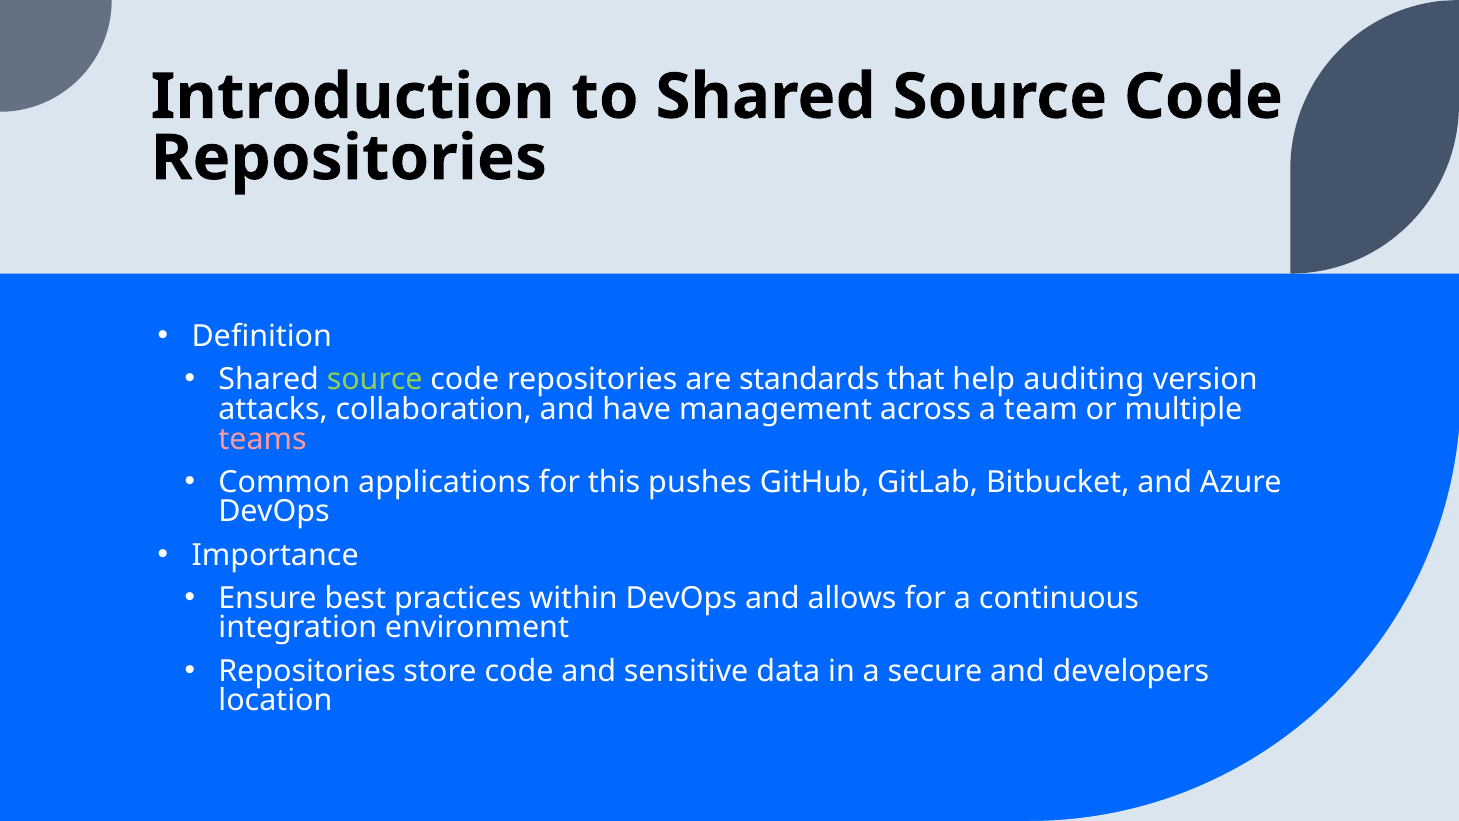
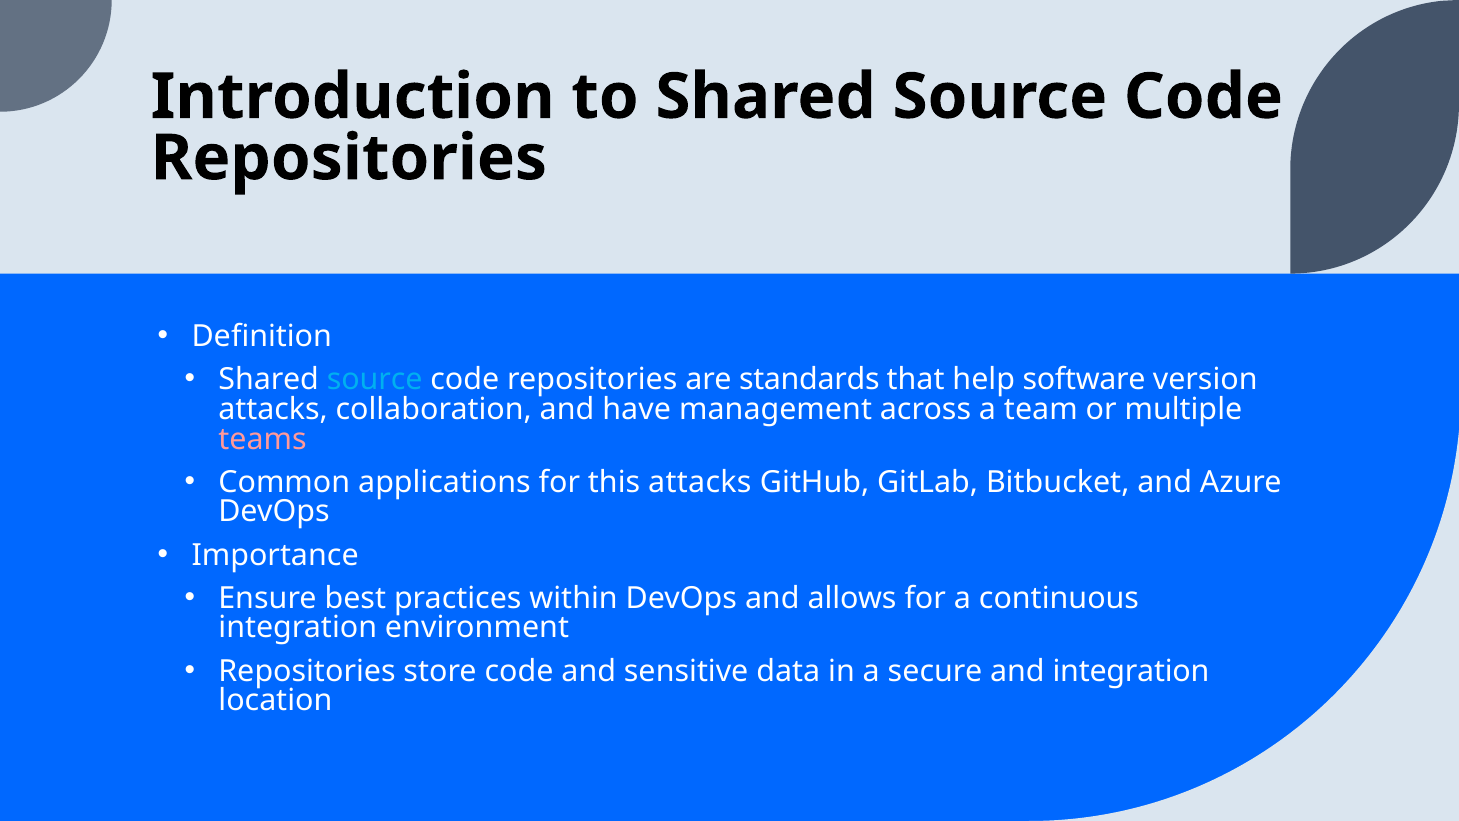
source at (375, 380) colour: light green -> light blue
auditing: auditing -> software
this pushes: pushes -> attacks
and developers: developers -> integration
